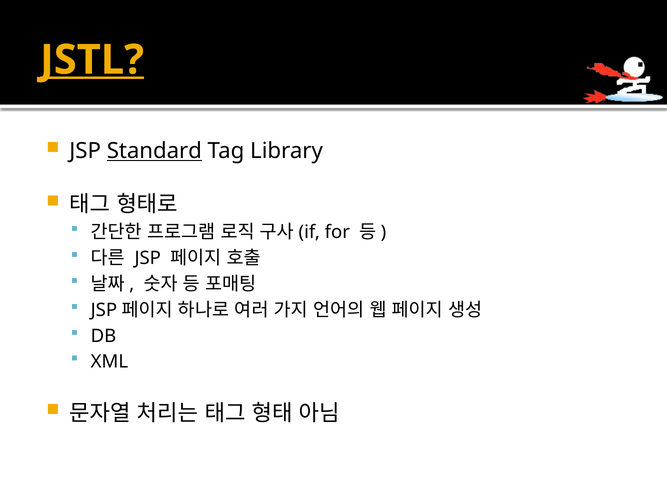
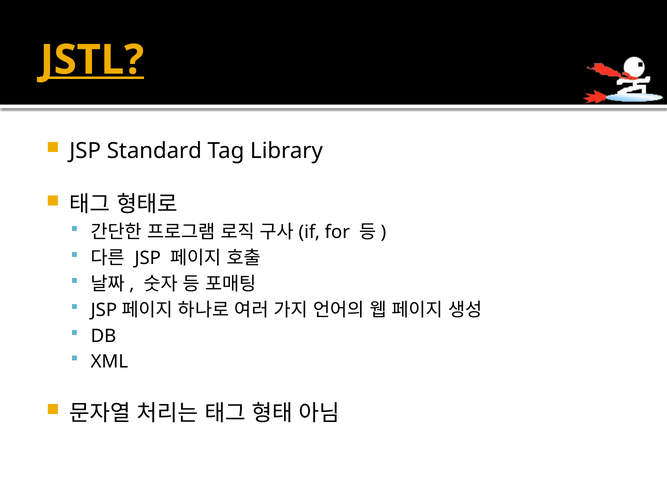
Standard underline: present -> none
